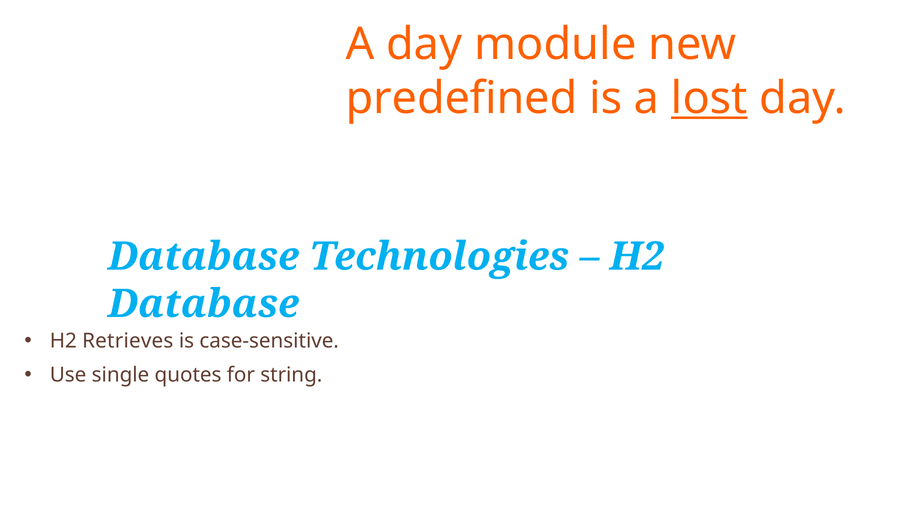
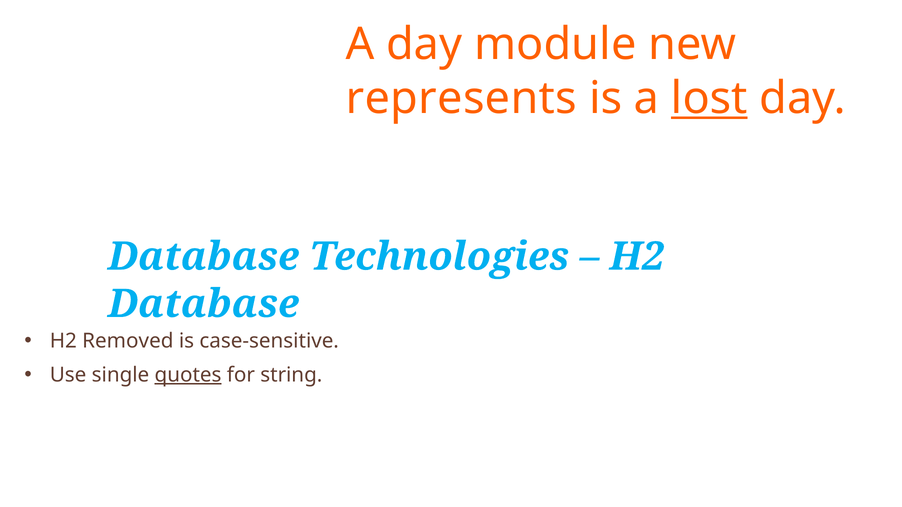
predefined: predefined -> represents
Retrieves: Retrieves -> Removed
quotes underline: none -> present
